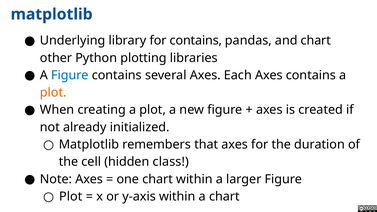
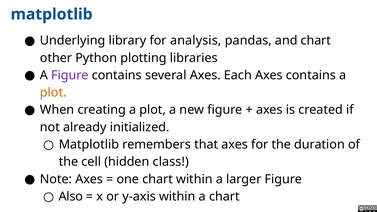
for contains: contains -> analysis
Figure at (70, 75) colour: blue -> purple
Plot at (71, 197): Plot -> Also
